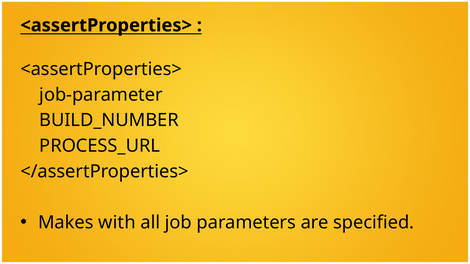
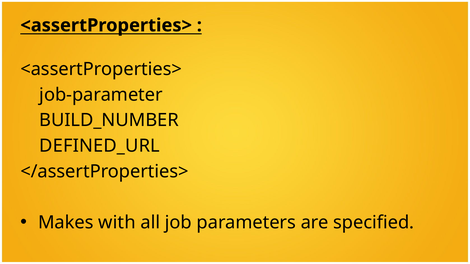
PROCESS_URL: PROCESS_URL -> DEFINED_URL
